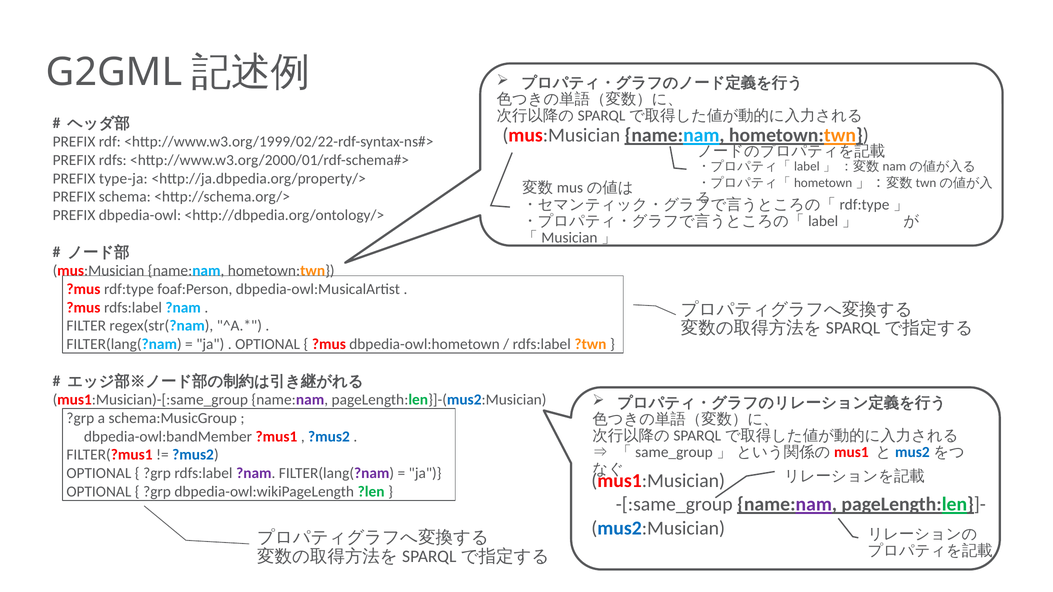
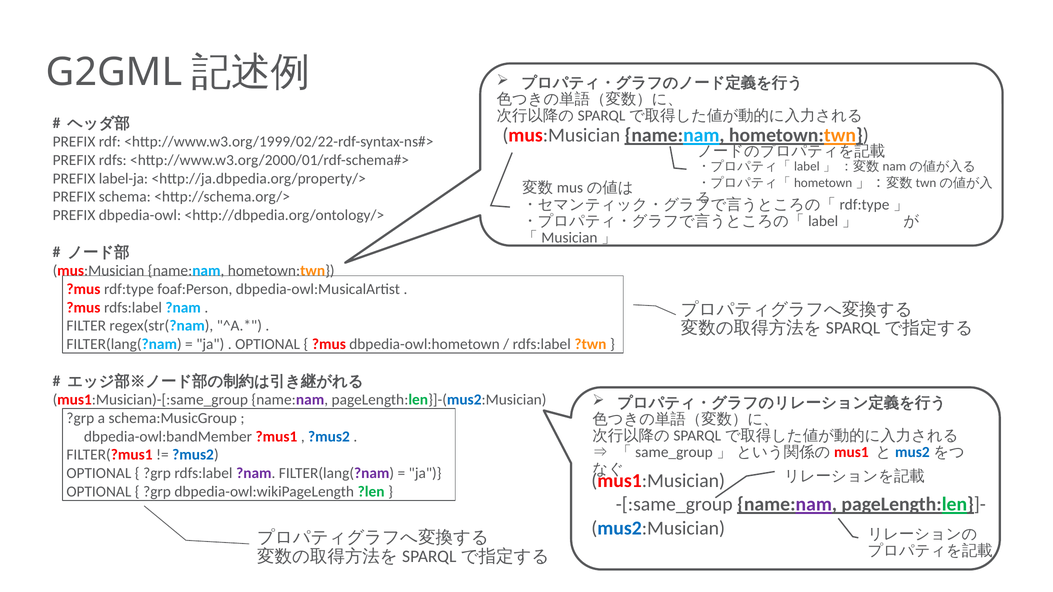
type-ja: type-ja -> label-ja
